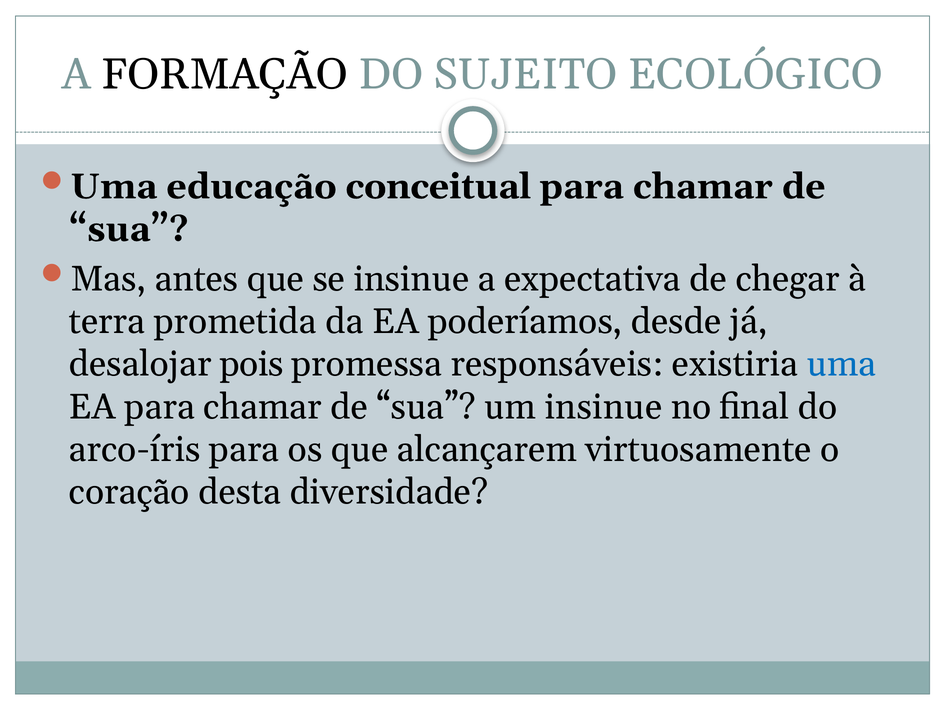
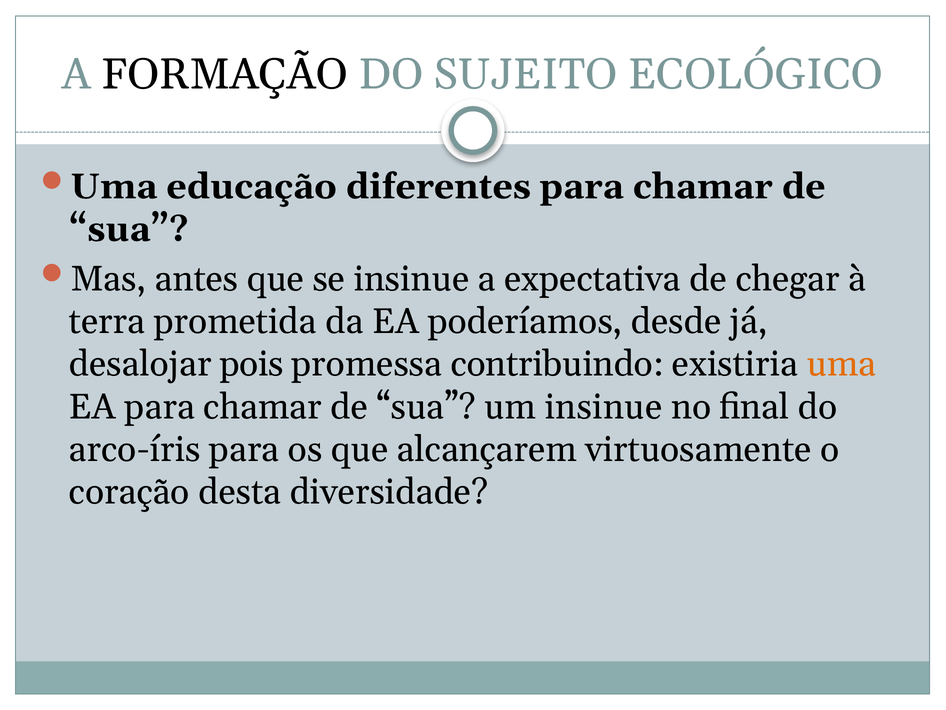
conceitual: conceitual -> diferentes
responsáveis: responsáveis -> contribuindo
uma at (841, 364) colour: blue -> orange
